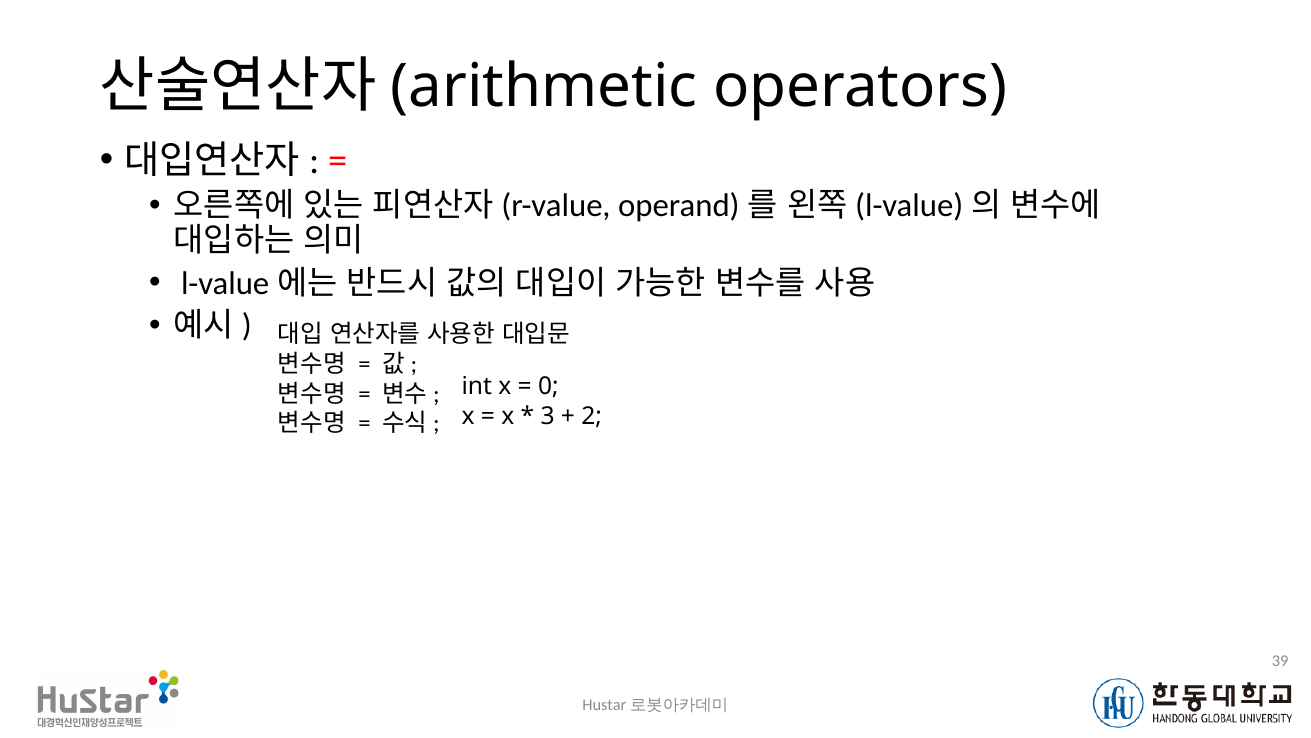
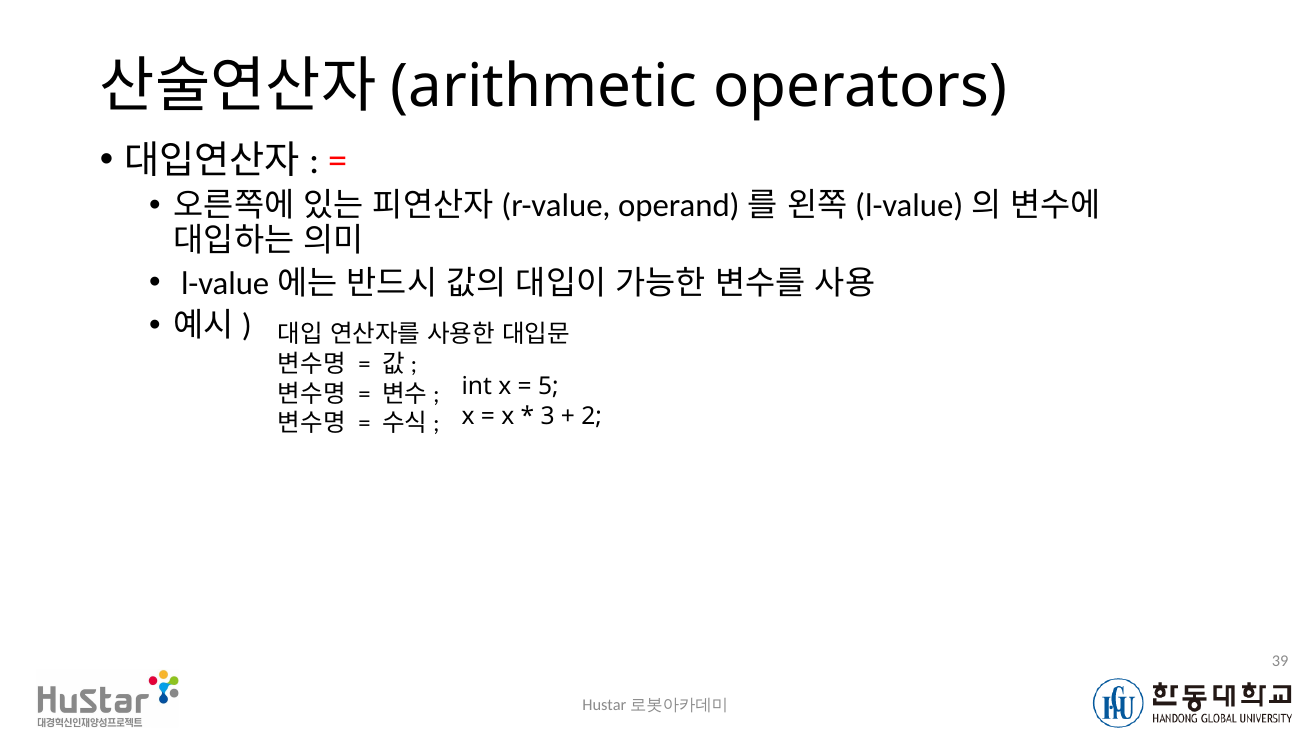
0: 0 -> 5
